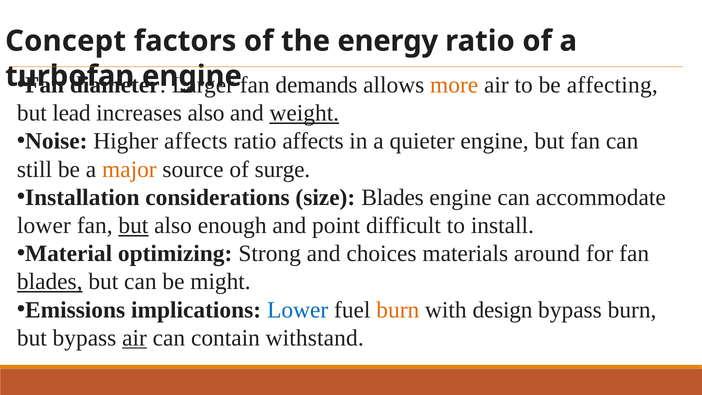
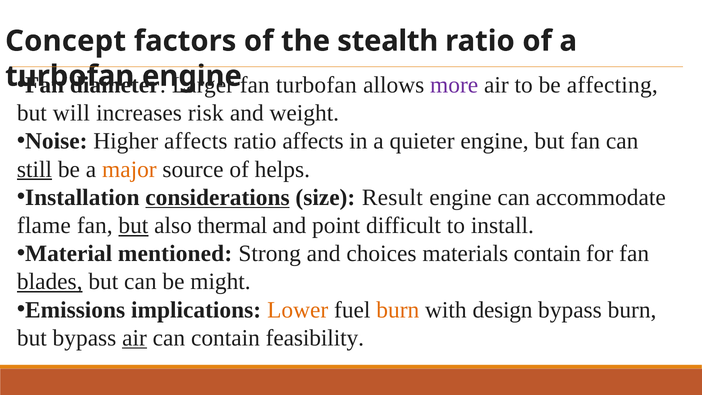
energy: energy -> stealth
fan demands: demands -> turbofan
more colour: orange -> purple
lead: lead -> will
increases also: also -> risk
weight underline: present -> none
still underline: none -> present
surge: surge -> helps
considerations underline: none -> present
size Blades: Blades -> Result
lower at (44, 225): lower -> flame
enough: enough -> thermal
optimizing: optimizing -> mentioned
materials around: around -> contain
Lower at (298, 310) colour: blue -> orange
withstand: withstand -> feasibility
